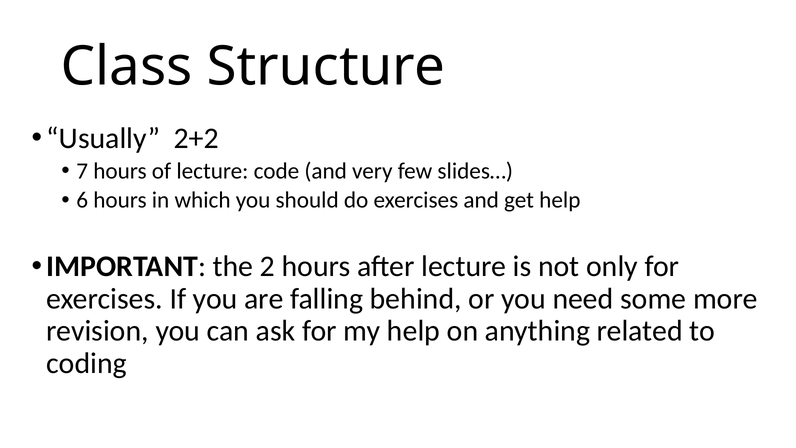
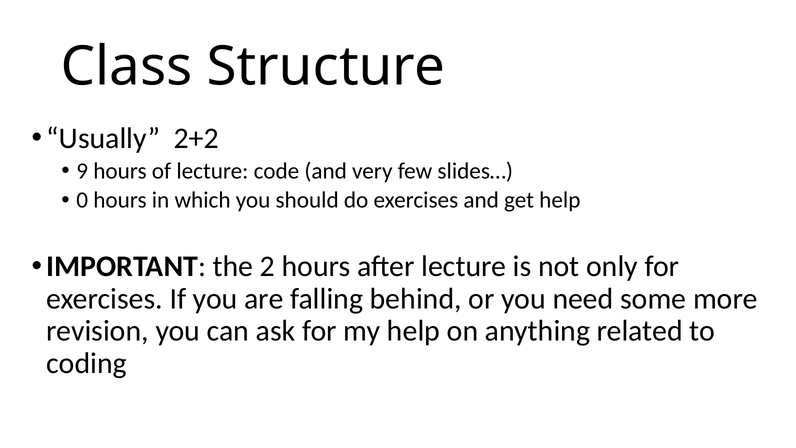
7: 7 -> 9
6: 6 -> 0
